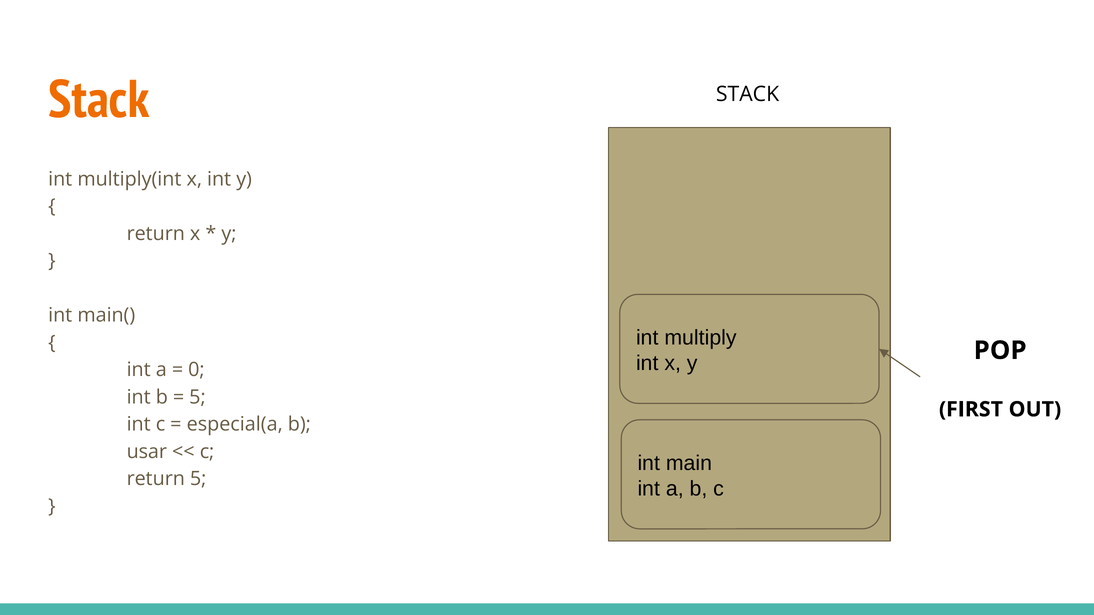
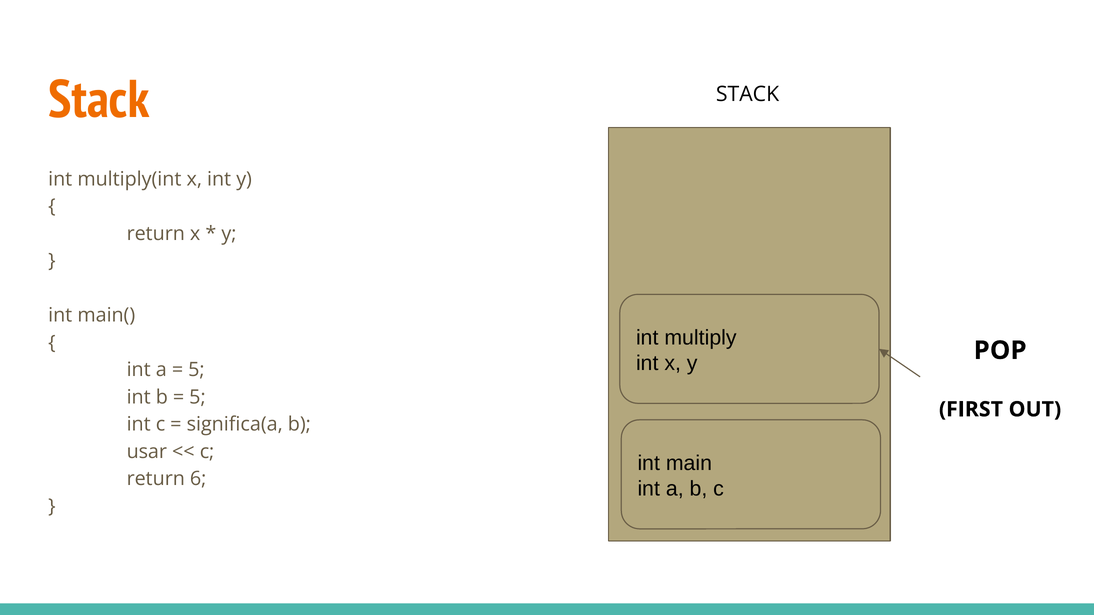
0 at (196, 370): 0 -> 5
especial(a: especial(a -> significa(a
return 5: 5 -> 6
